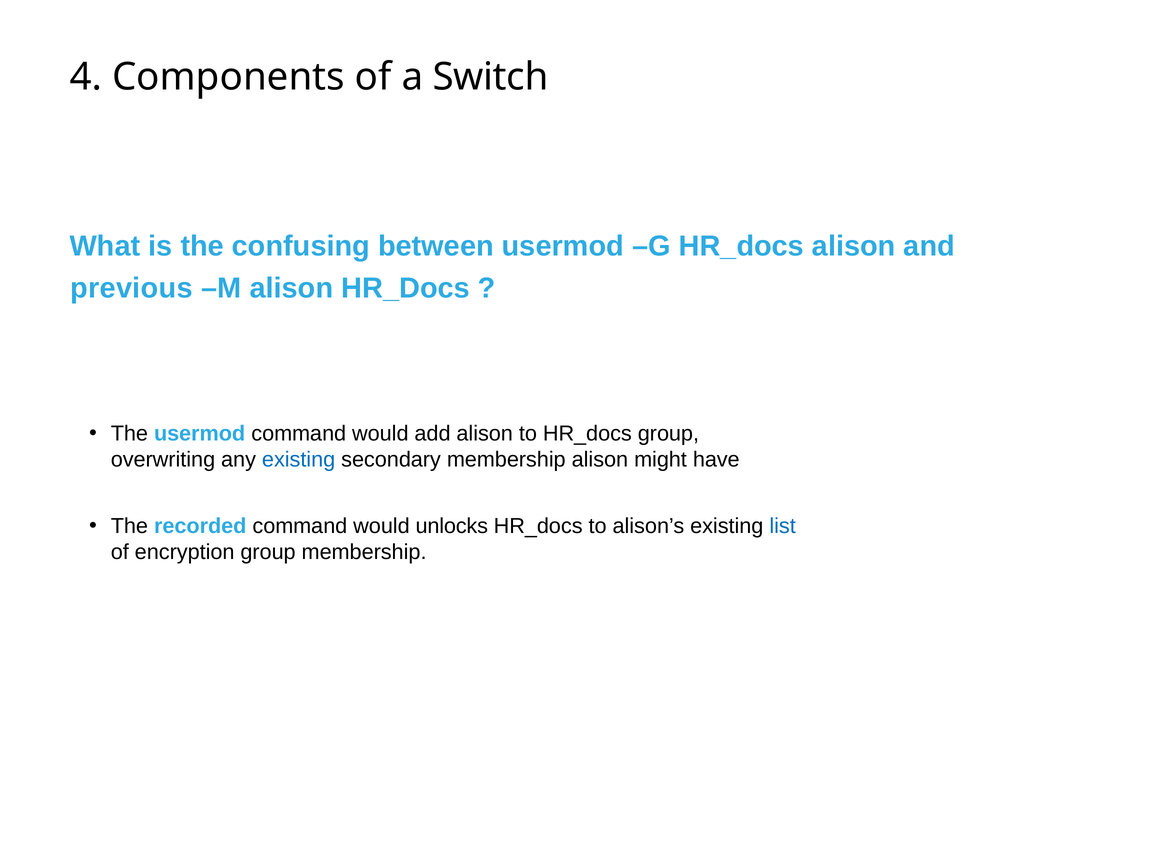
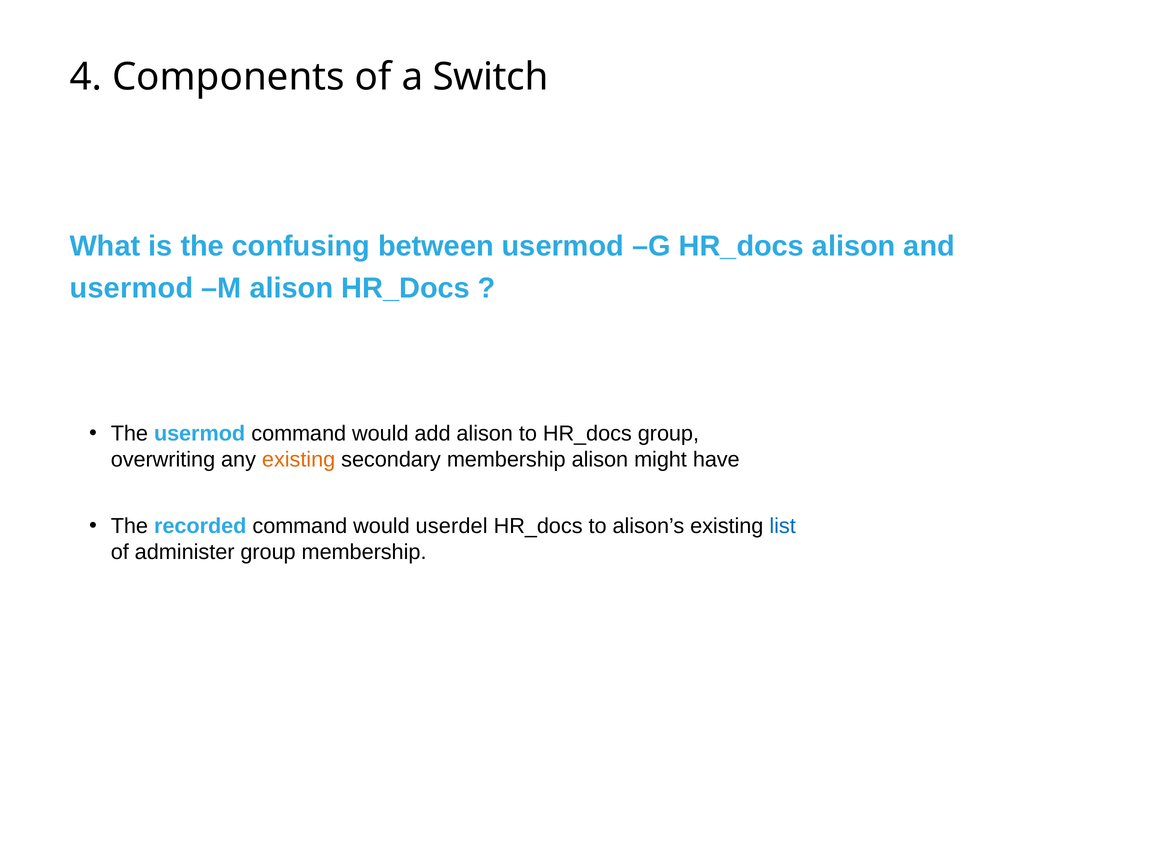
previous at (131, 289): previous -> usermod
existing at (299, 460) colour: blue -> orange
unlocks: unlocks -> userdel
encryption: encryption -> administer
